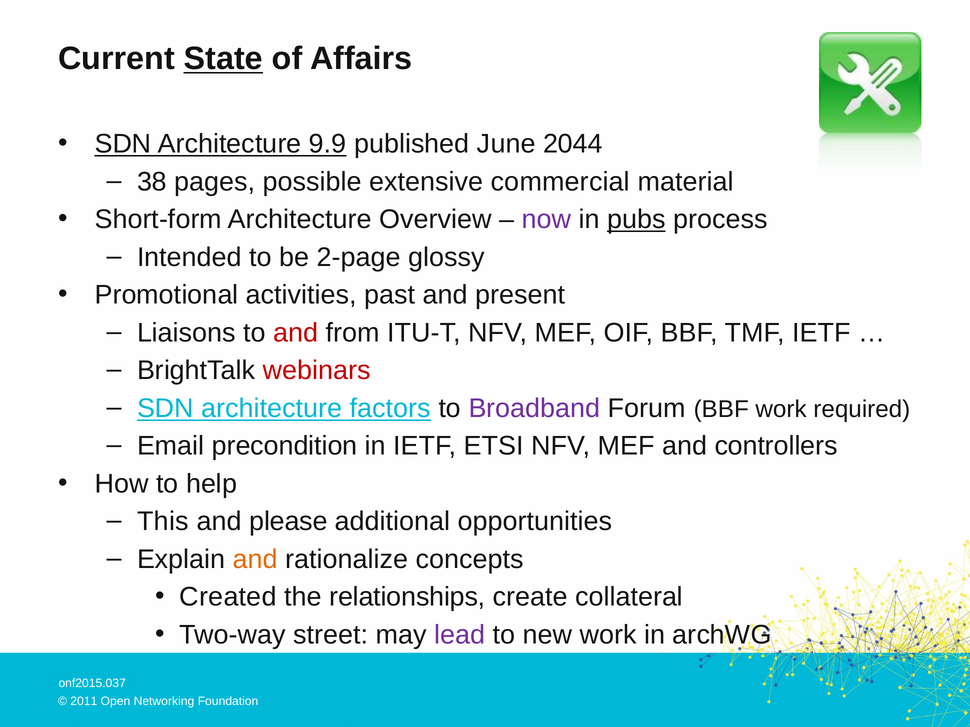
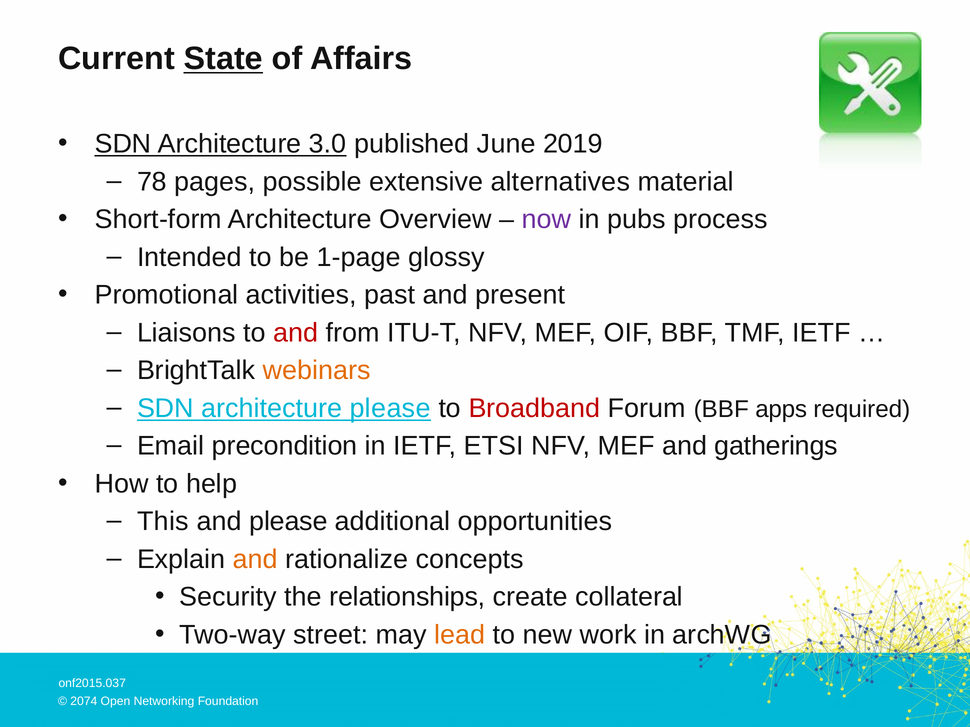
9.9: 9.9 -> 3.0
2044: 2044 -> 2019
38: 38 -> 78
commercial: commercial -> alternatives
pubs underline: present -> none
2-page: 2-page -> 1-page
webinars colour: red -> orange
architecture factors: factors -> please
Broadband colour: purple -> red
BBF work: work -> apps
controllers: controllers -> gatherings
Created: Created -> Security
lead colour: purple -> orange
2011: 2011 -> 2074
